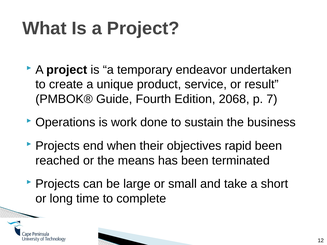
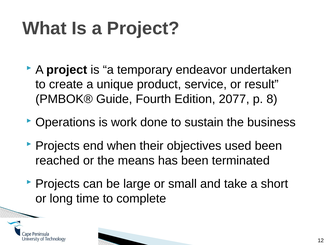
2068: 2068 -> 2077
7: 7 -> 8
rapid: rapid -> used
